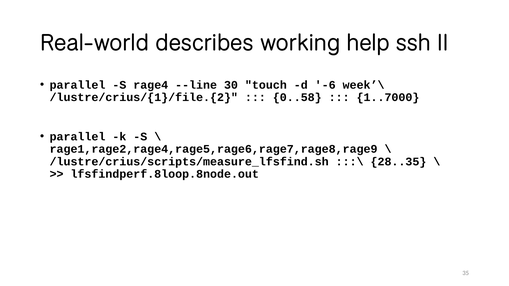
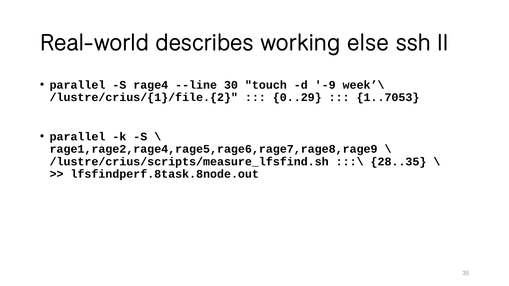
help: help -> else
-6: -6 -> -9
0..58: 0..58 -> 0..29
1..7000: 1..7000 -> 1..7053
lfsfindperf.8loop.8node.out: lfsfindperf.8loop.8node.out -> lfsfindperf.8task.8node.out
